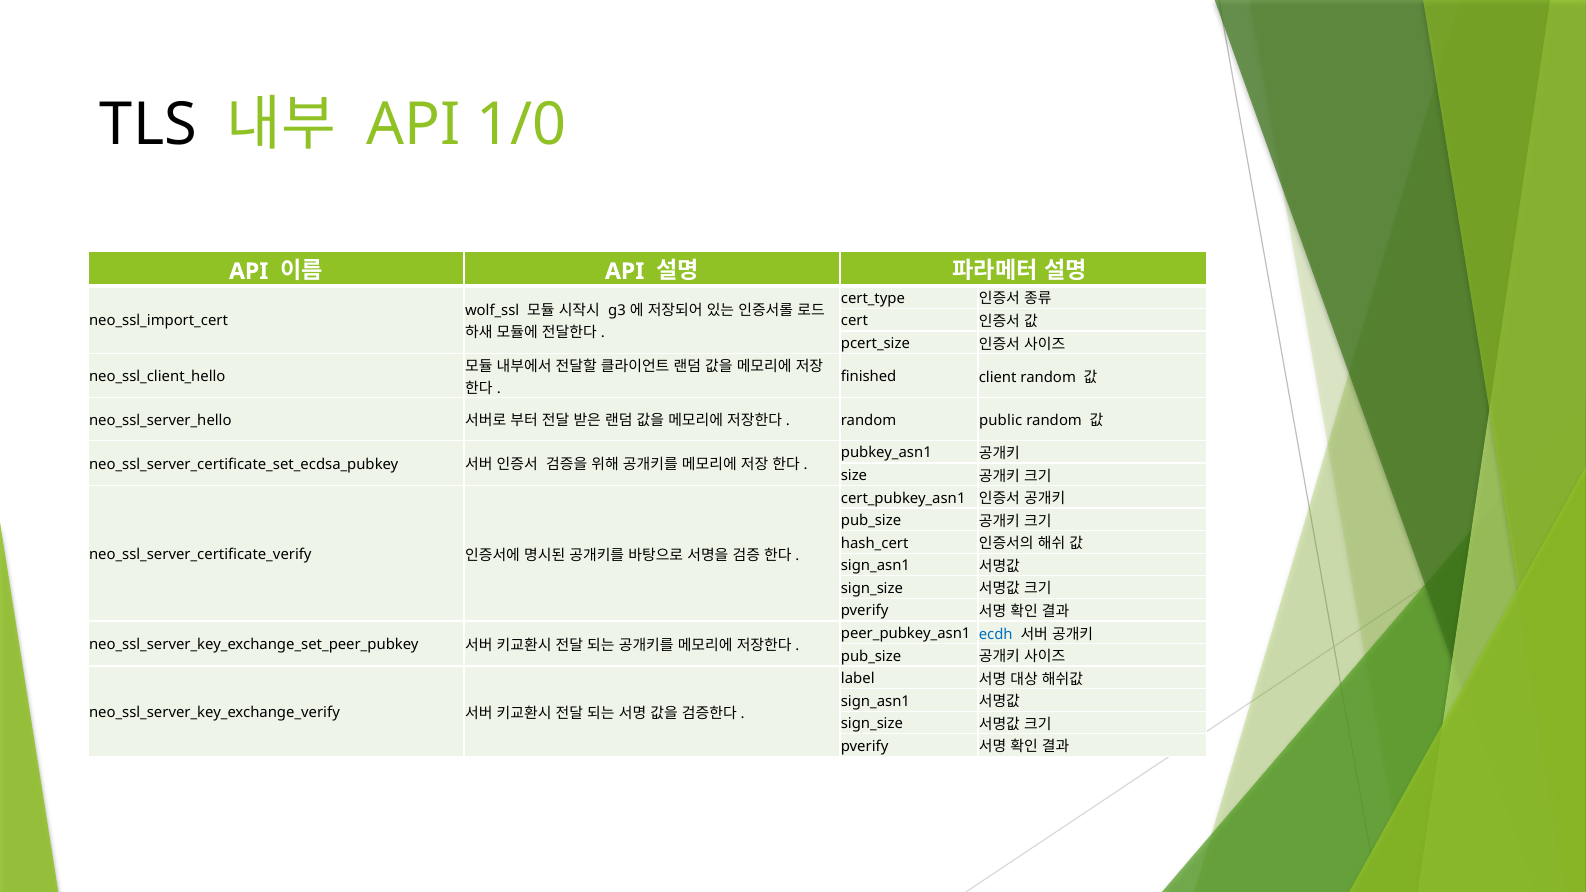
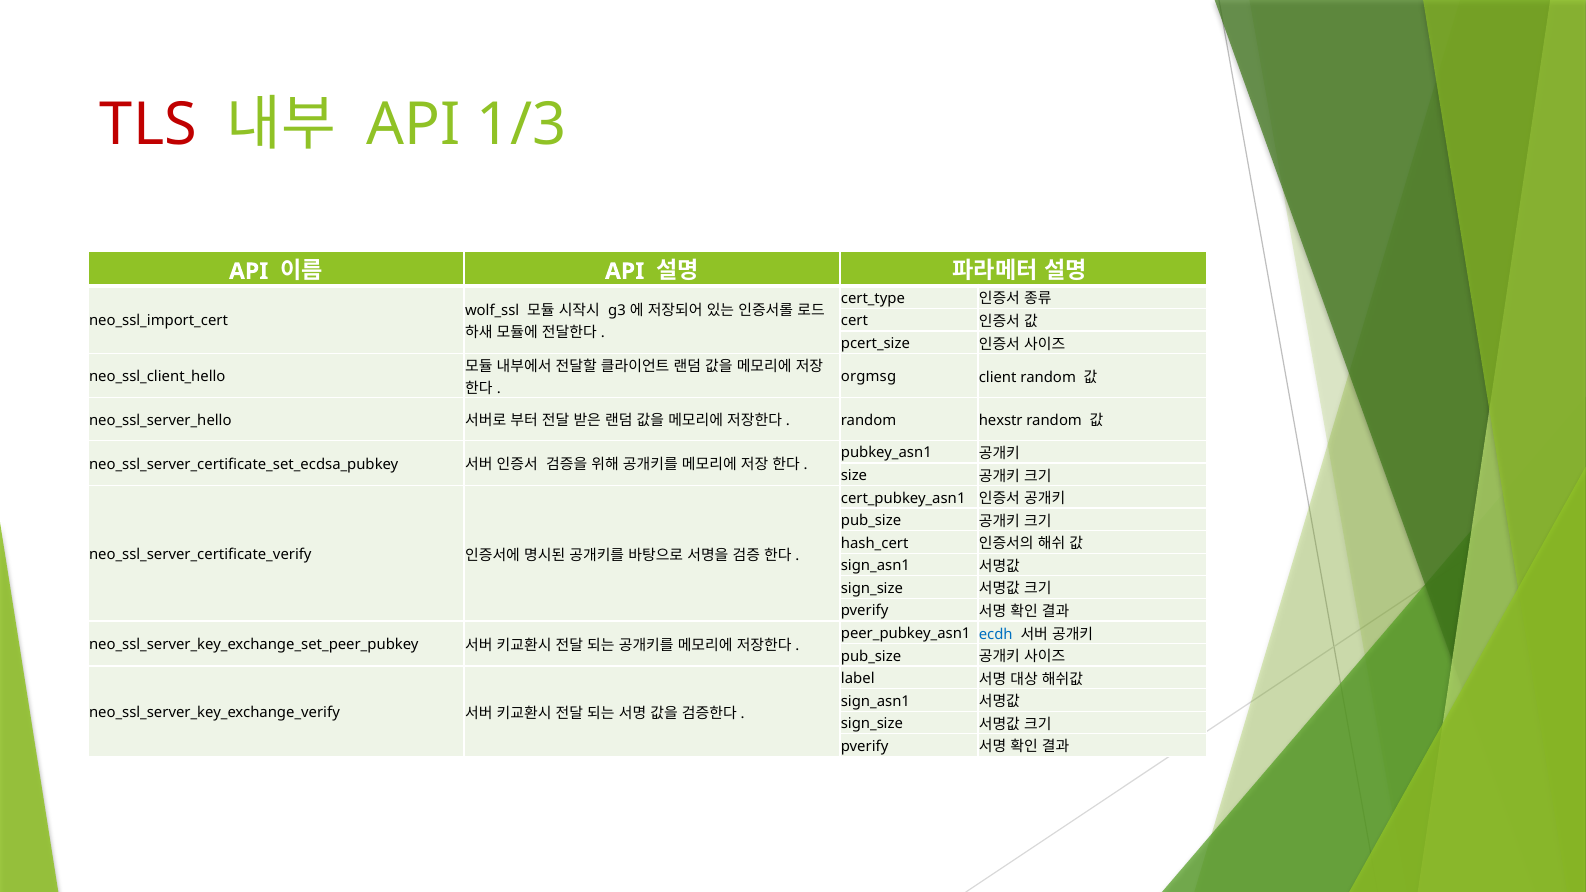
TLS colour: black -> red
1/0: 1/0 -> 1/3
finished: finished -> orgmsg
public: public -> hexstr
